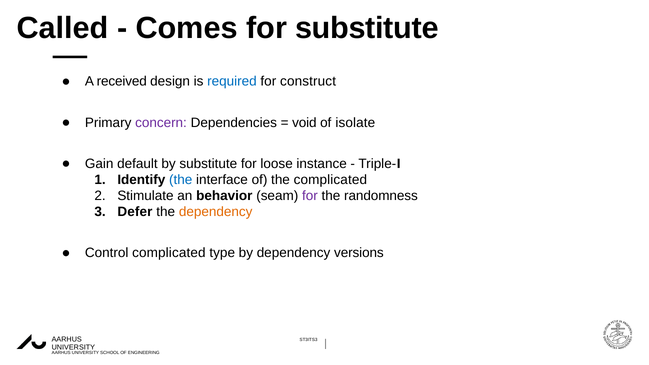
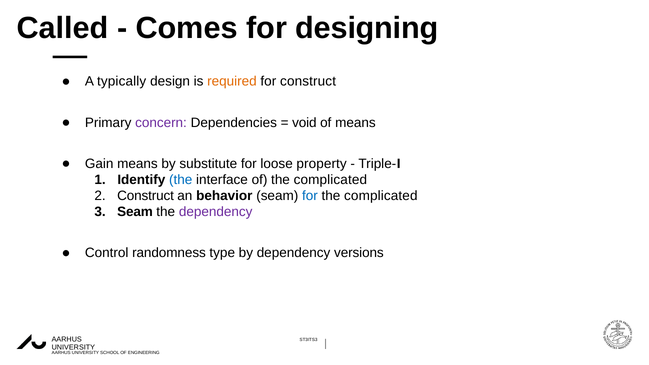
for substitute: substitute -> designing
received: received -> typically
required colour: blue -> orange
of isolate: isolate -> means
Gain default: default -> means
instance: instance -> property
Stimulate at (145, 196): Stimulate -> Construct
for at (310, 196) colour: purple -> blue
randomness at (381, 196): randomness -> complicated
Defer at (135, 212): Defer -> Seam
dependency at (216, 212) colour: orange -> purple
Control complicated: complicated -> randomness
